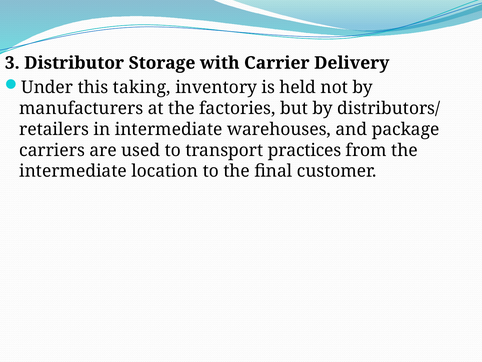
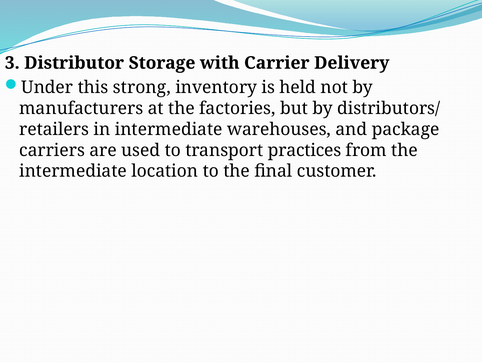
taking: taking -> strong
